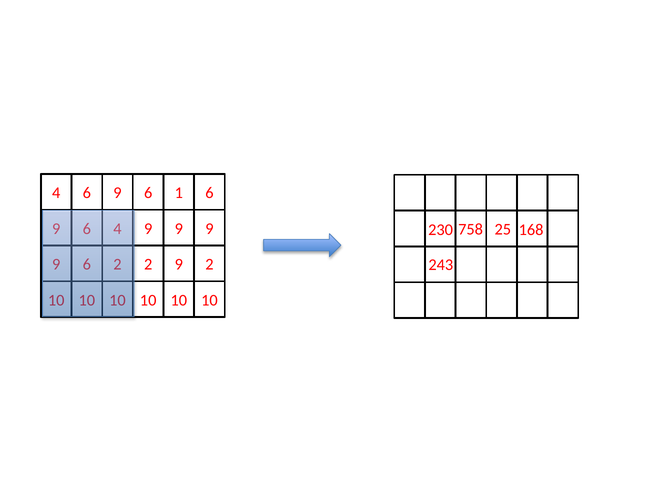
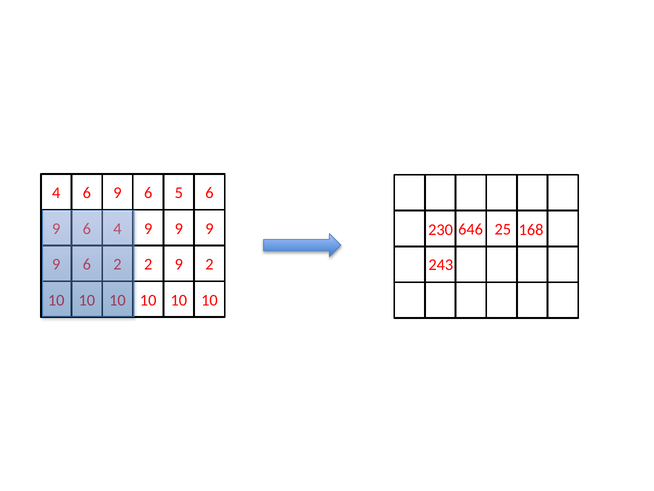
1: 1 -> 5
758: 758 -> 646
